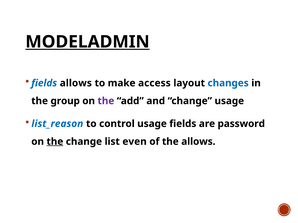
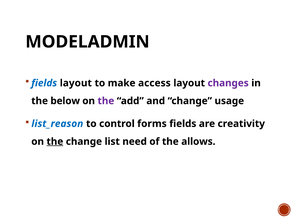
MODELADMIN underline: present -> none
fields allows: allows -> layout
changes colour: blue -> purple
group: group -> below
control usage: usage -> forms
password: password -> creativity
even: even -> need
